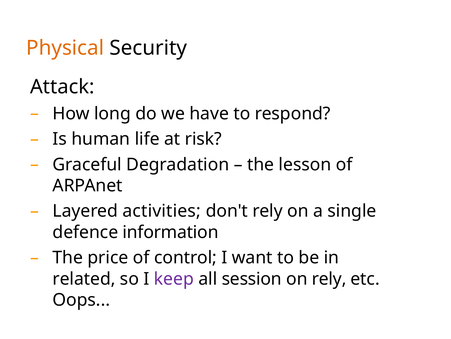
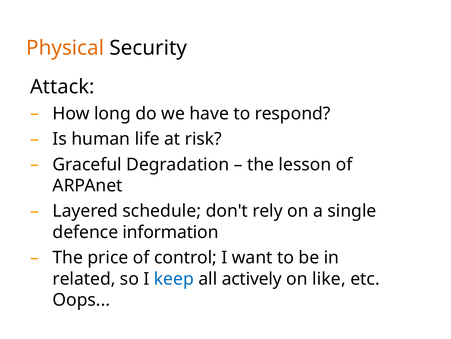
activities: activities -> schedule
keep colour: purple -> blue
session: session -> actively
on rely: rely -> like
